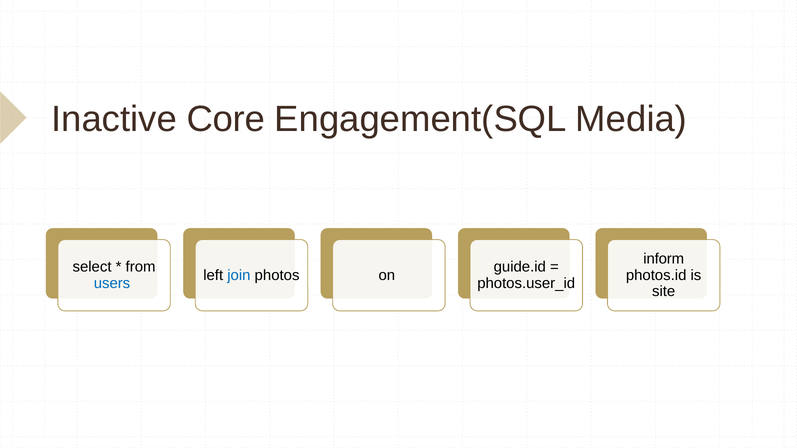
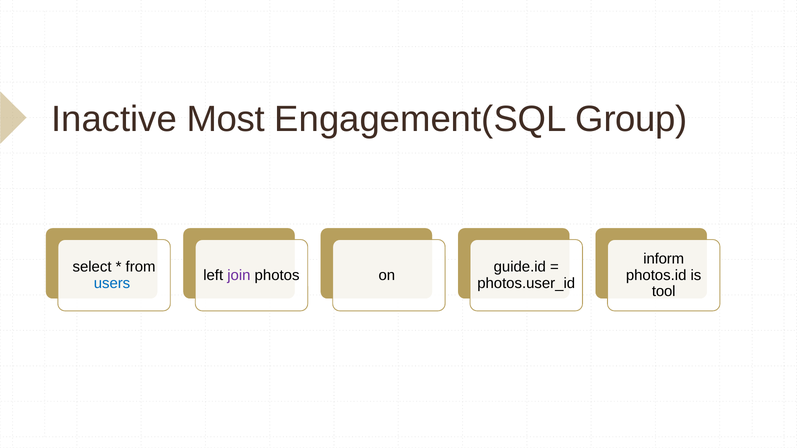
Core: Core -> Most
Media: Media -> Group
join colour: blue -> purple
site: site -> tool
